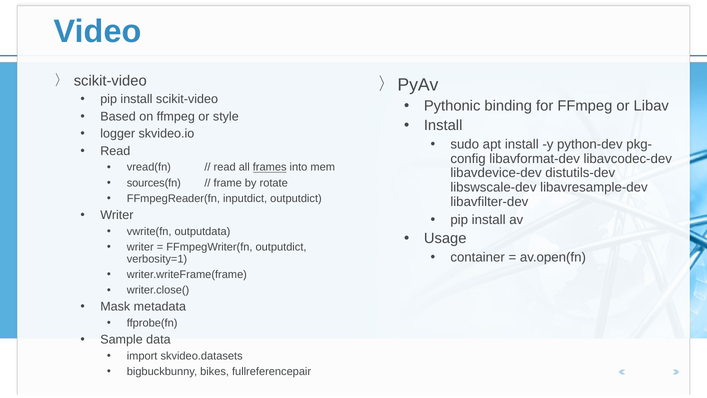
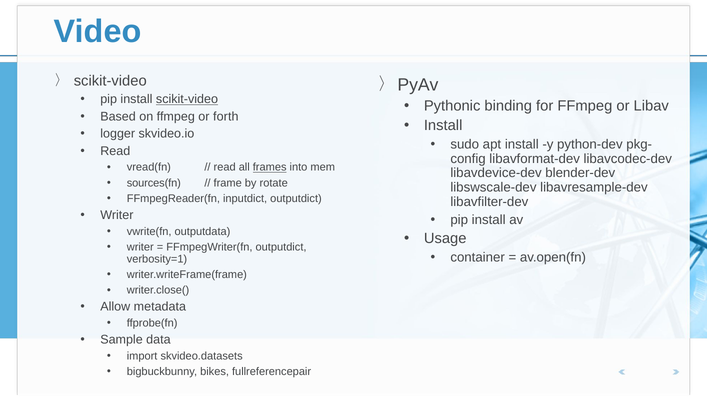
scikit-video at (187, 99) underline: none -> present
style: style -> forth
distutils-dev: distutils-dev -> blender-dev
Mask: Mask -> Allow
